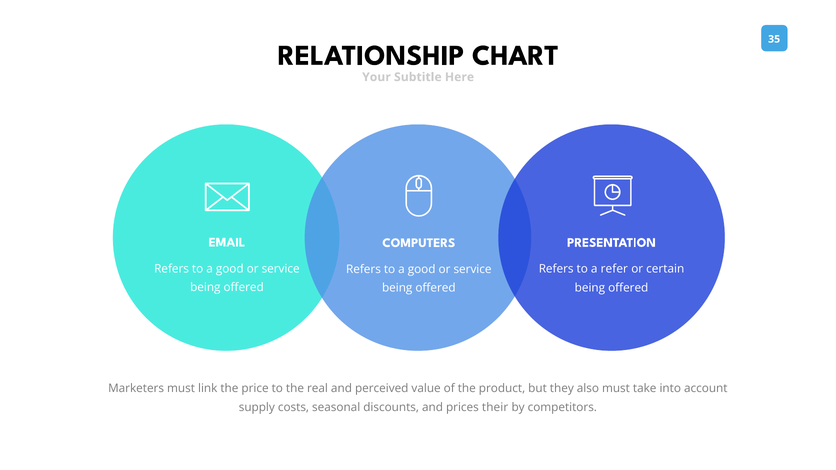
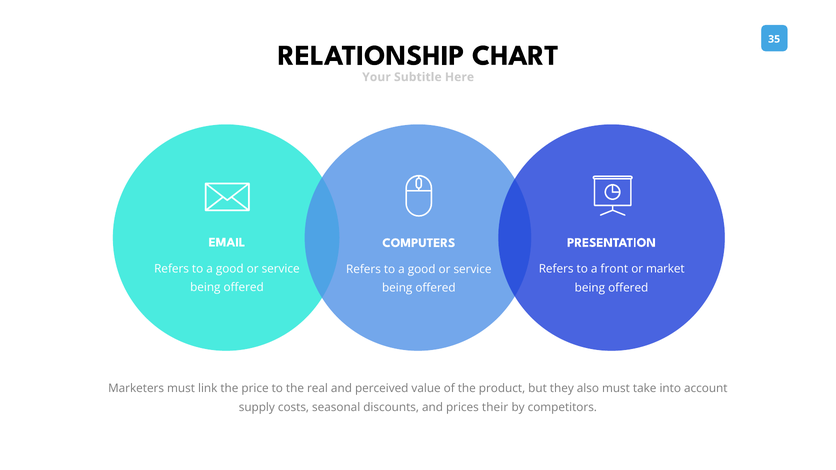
refer: refer -> front
certain: certain -> market
